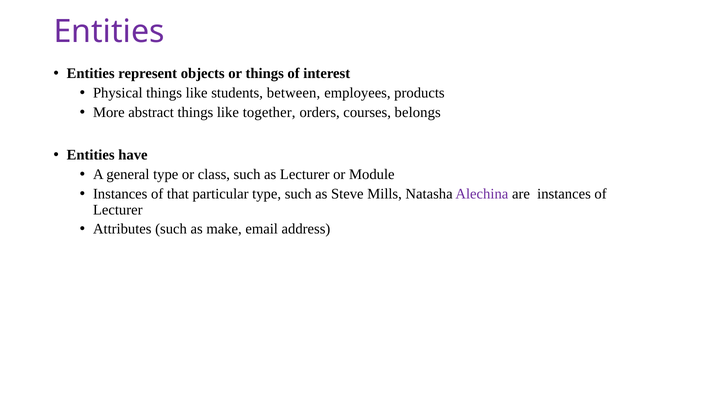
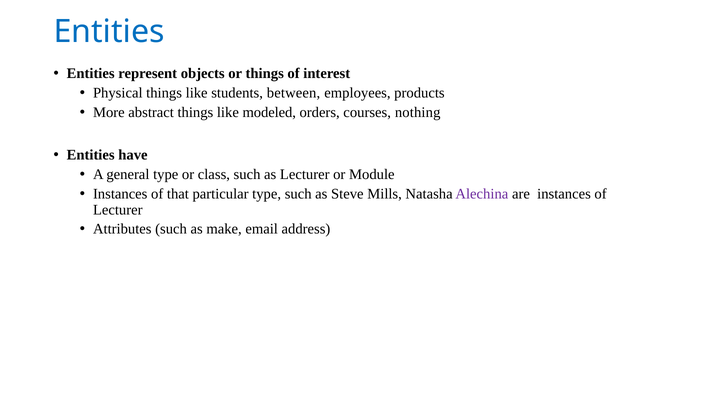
Entities at (109, 31) colour: purple -> blue
together: together -> modeled
belongs: belongs -> nothing
